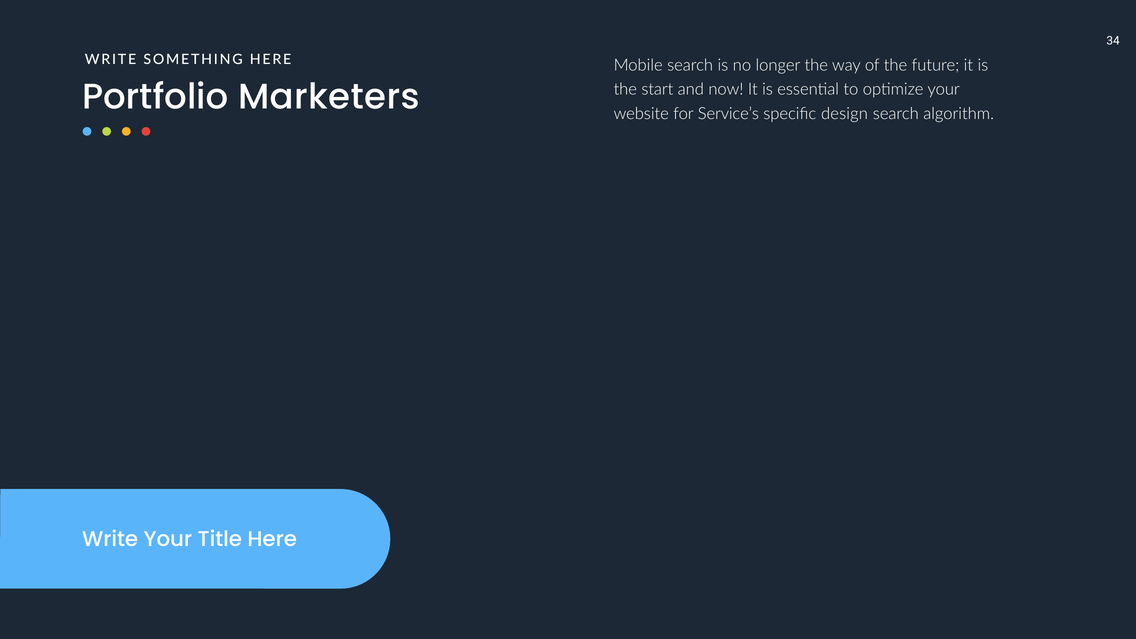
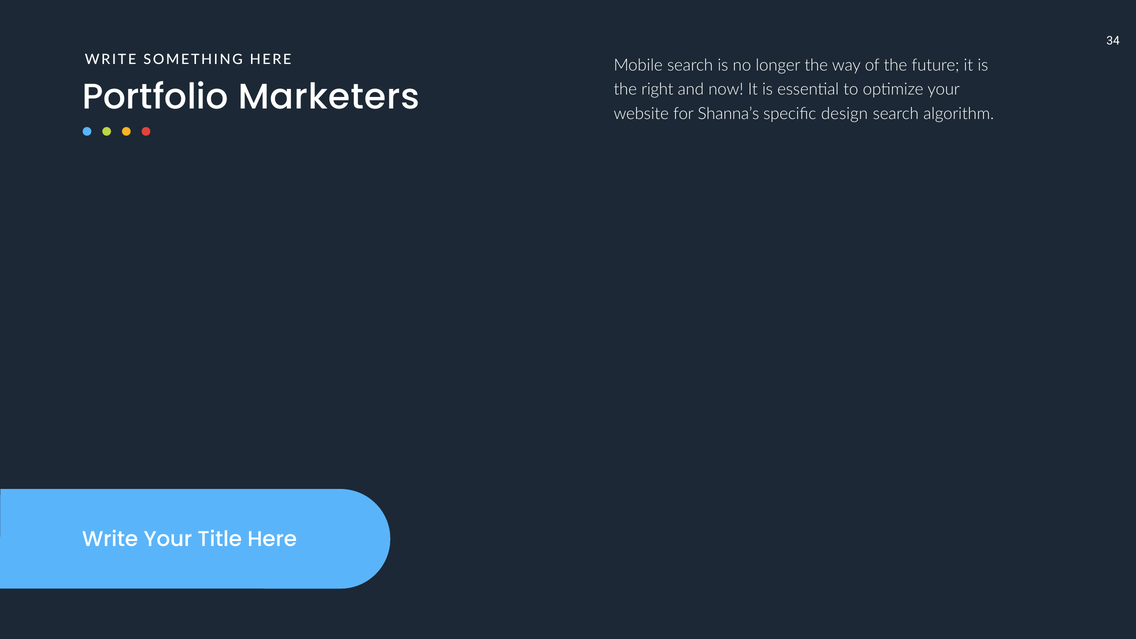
start: start -> right
Service’s: Service’s -> Shanna’s
